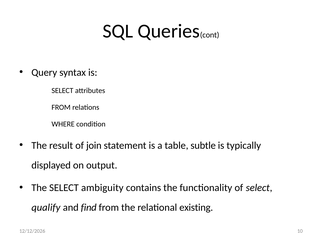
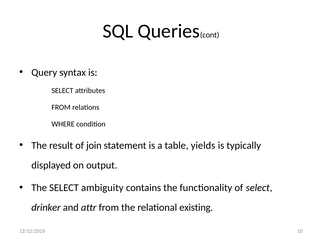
subtle: subtle -> yields
qualify: qualify -> drinker
find: find -> attr
